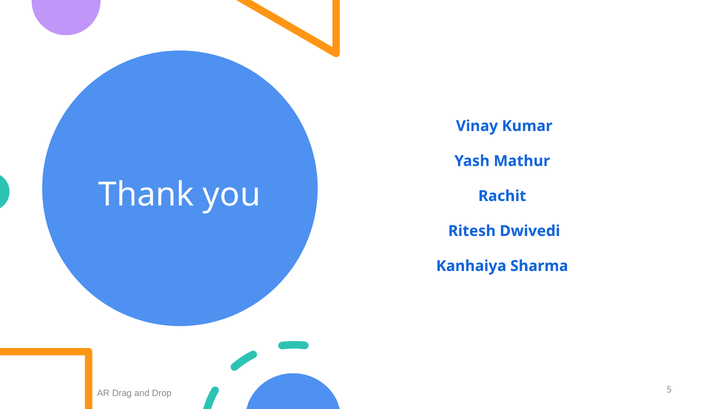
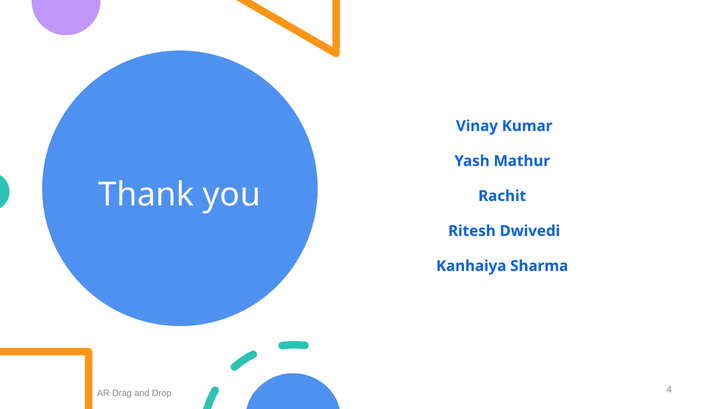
5: 5 -> 4
